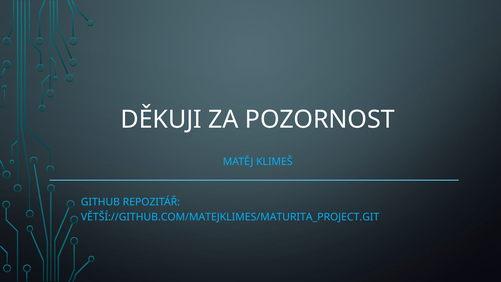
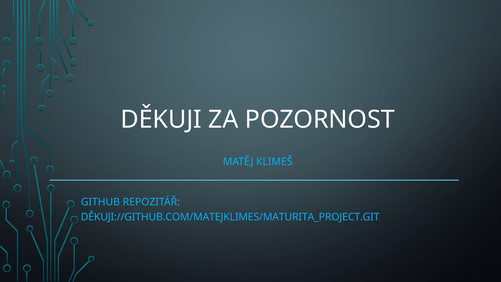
VĚTŠÍ://GITHUB.COM/MATEJKLIMES/MATURITA_PROJECT.GIT: VĚTŠÍ://GITHUB.COM/MATEJKLIMES/MATURITA_PROJECT.GIT -> DĚKUJI://GITHUB.COM/MATEJKLIMES/MATURITA_PROJECT.GIT
